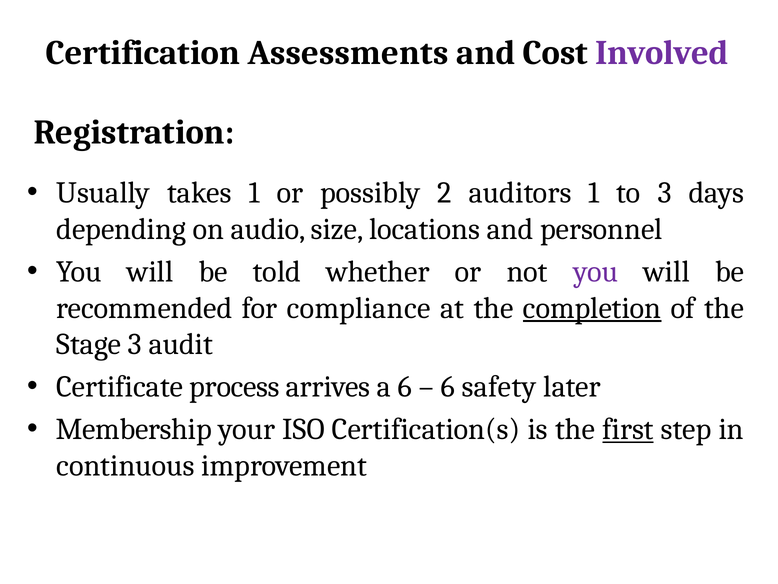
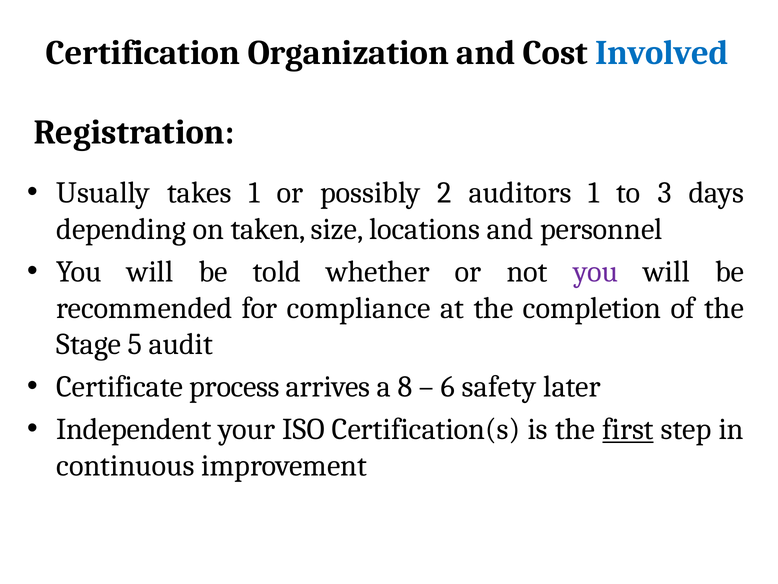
Assessments: Assessments -> Organization
Involved colour: purple -> blue
audio: audio -> taken
completion underline: present -> none
Stage 3: 3 -> 5
a 6: 6 -> 8
Membership: Membership -> Independent
